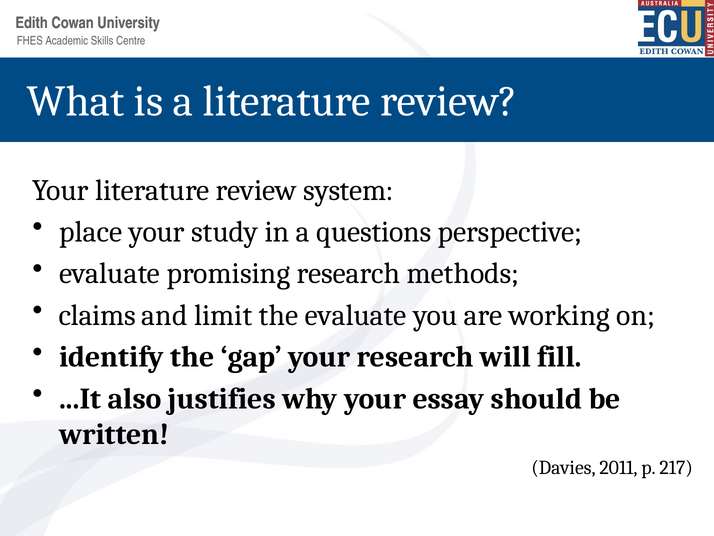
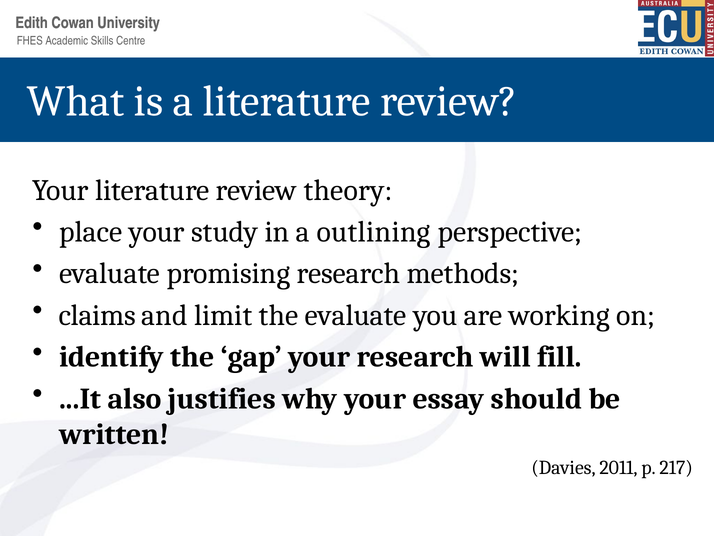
system: system -> theory
questions: questions -> outlining
